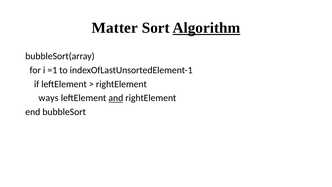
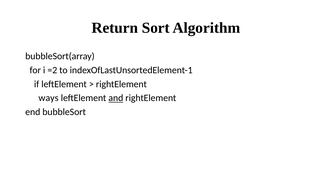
Matter: Matter -> Return
Algorithm underline: present -> none
=1: =1 -> =2
